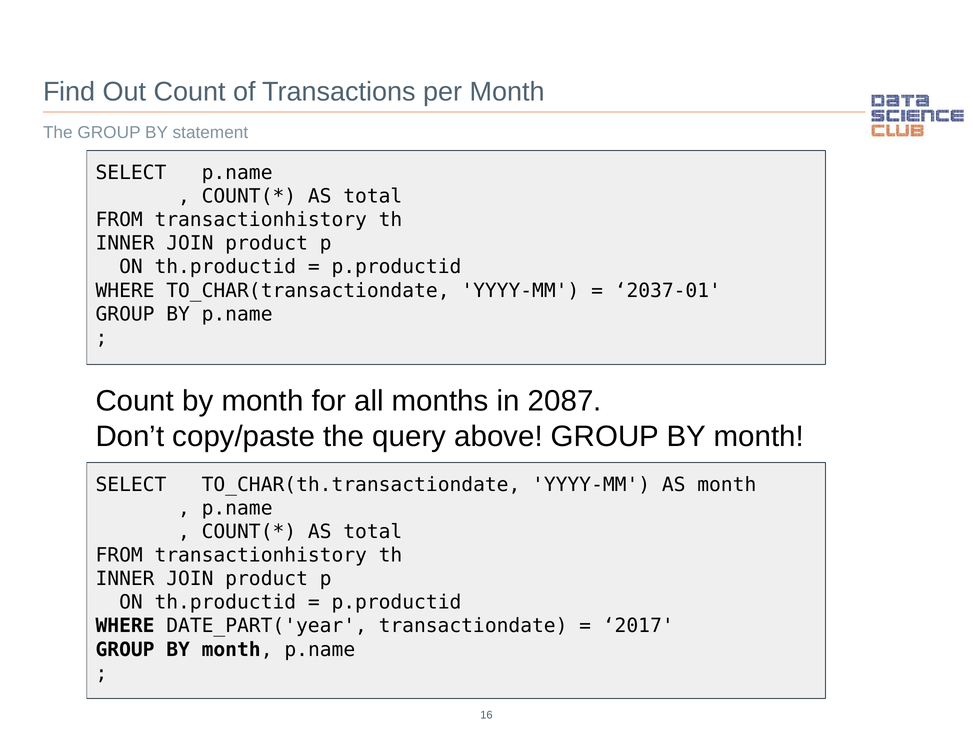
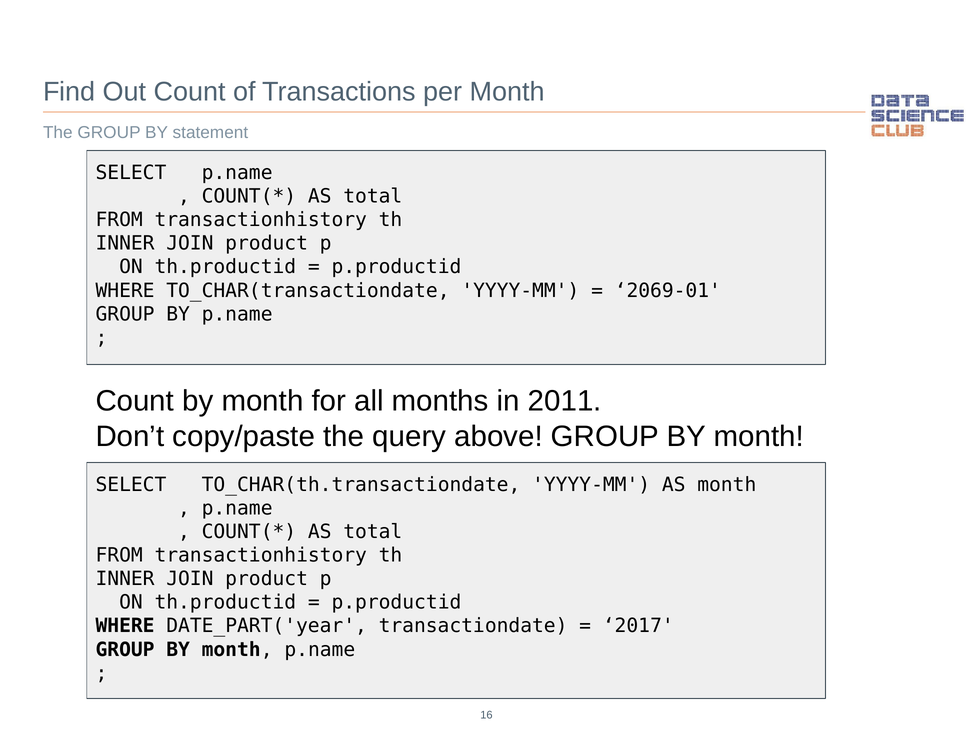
2037-01: 2037-01 -> 2069-01
2087: 2087 -> 2011
